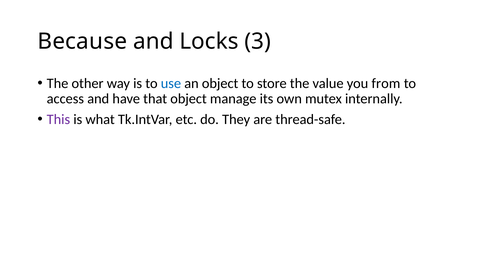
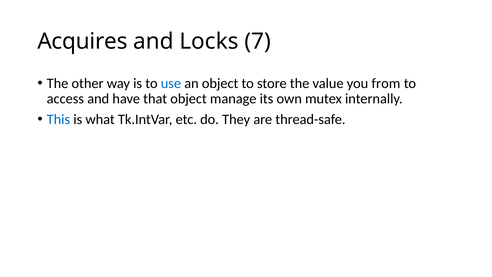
Because: Because -> Acquires
3: 3 -> 7
This colour: purple -> blue
